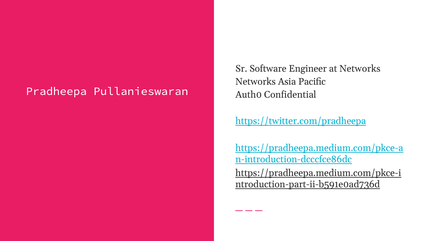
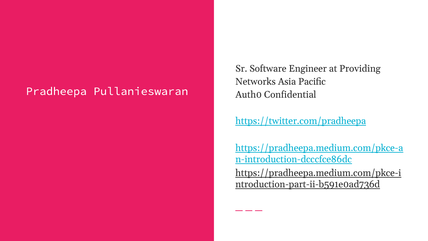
at Networks: Networks -> Providing
